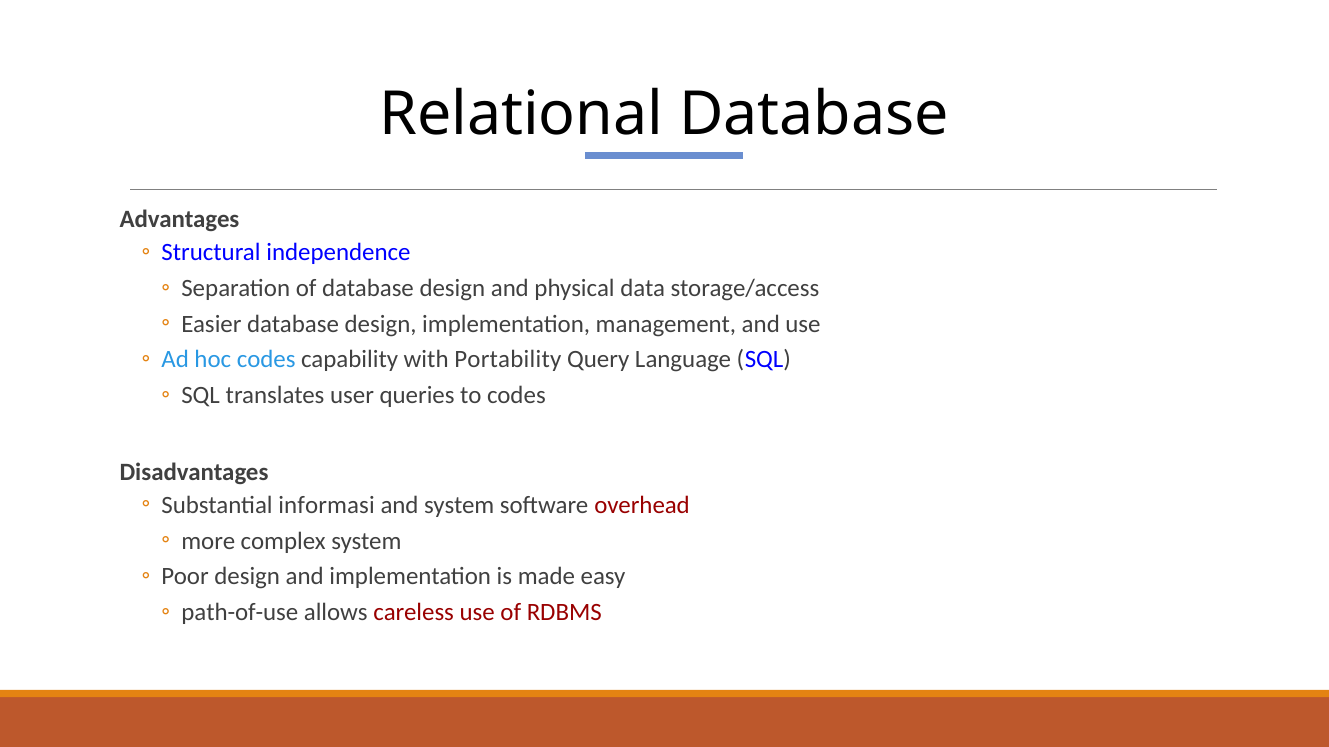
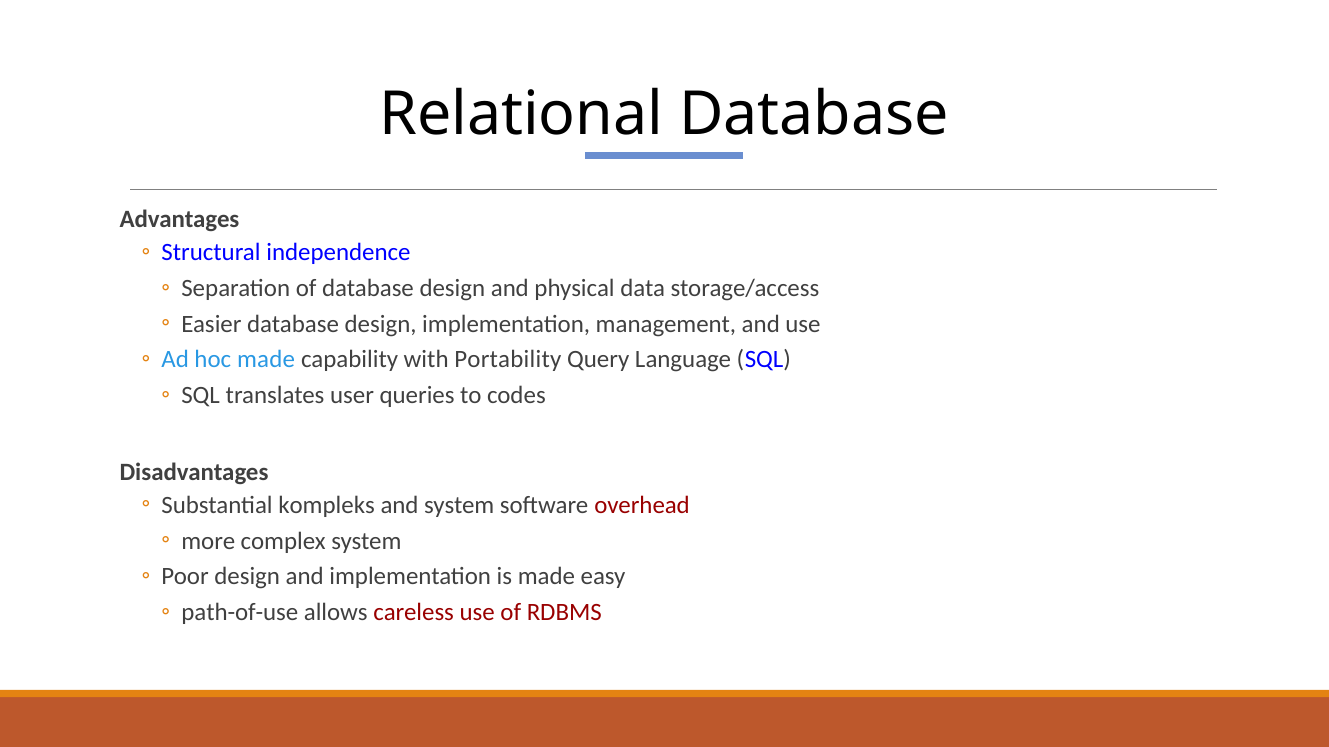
hoc codes: codes -> made
informasi: informasi -> kompleks
